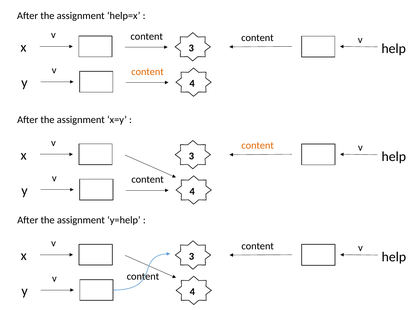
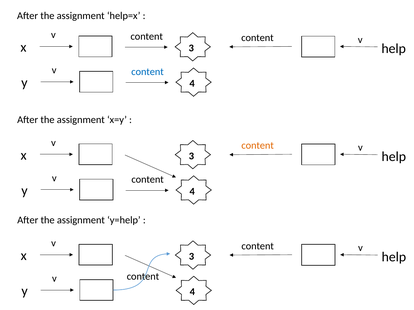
content at (148, 72) colour: orange -> blue
